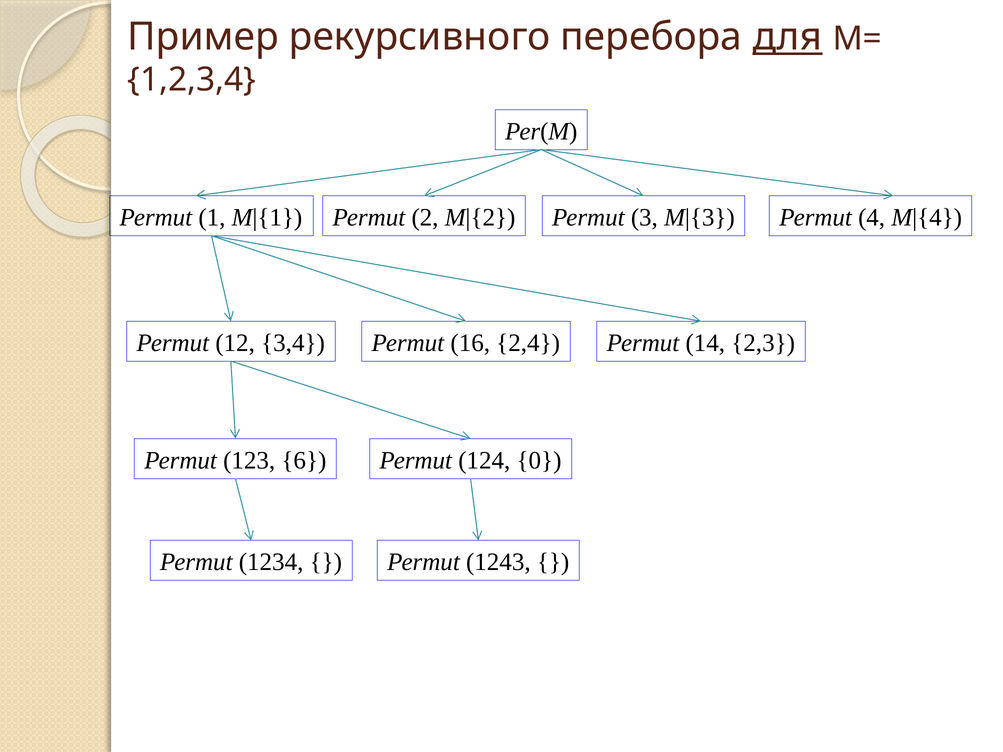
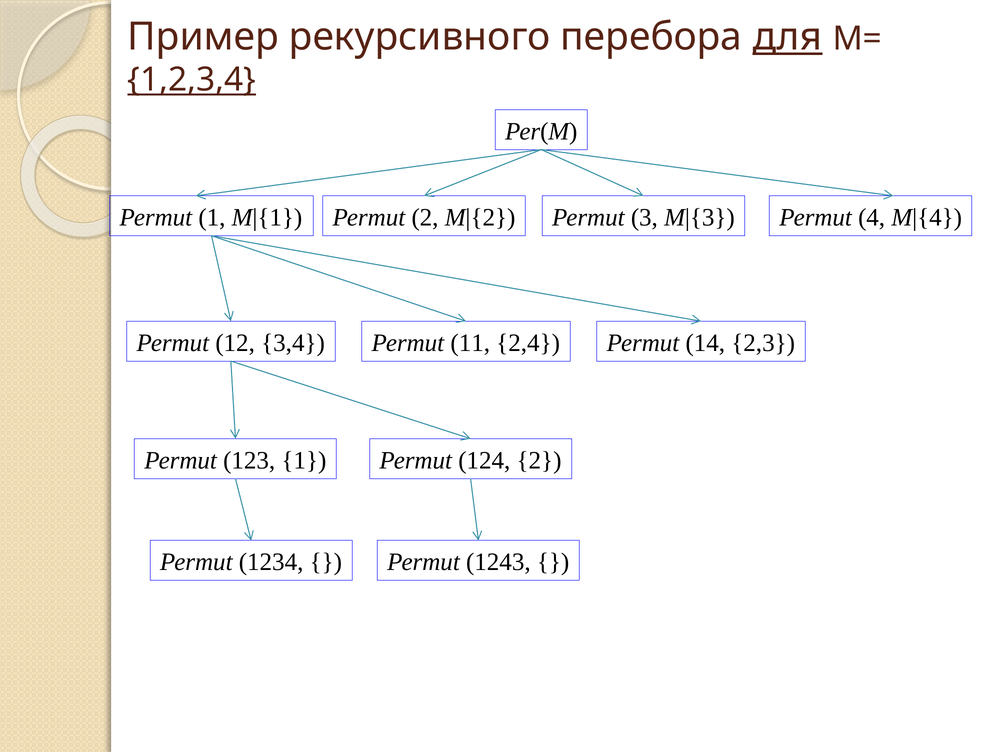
1,2,3,4 underline: none -> present
16: 16 -> 11
123 6: 6 -> 1
124 0: 0 -> 2
